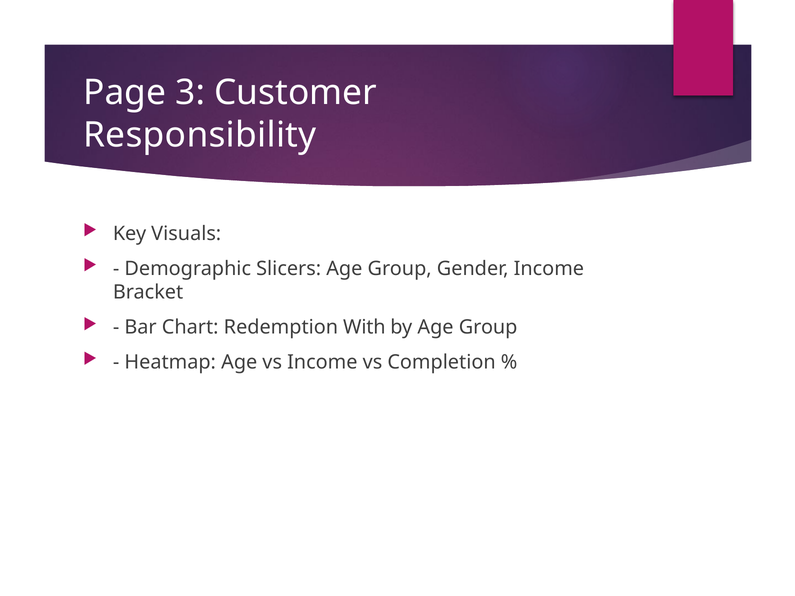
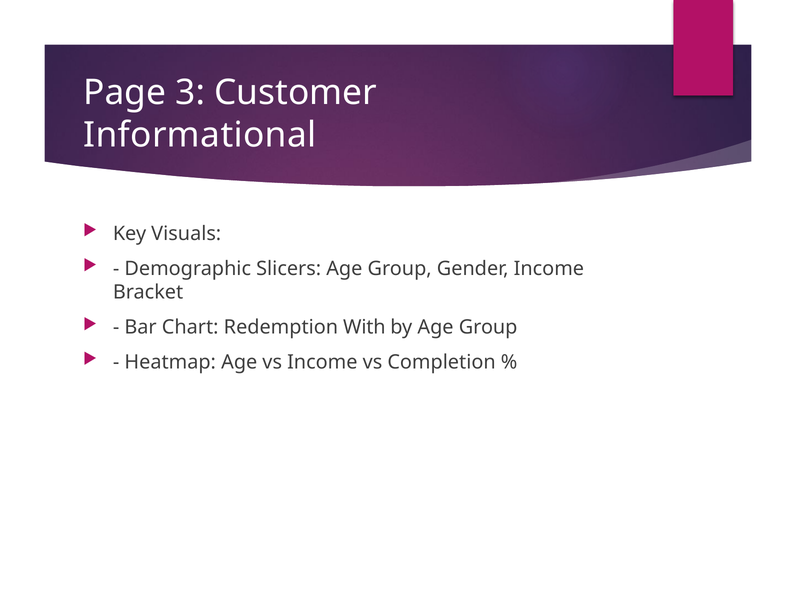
Responsibility: Responsibility -> Informational
